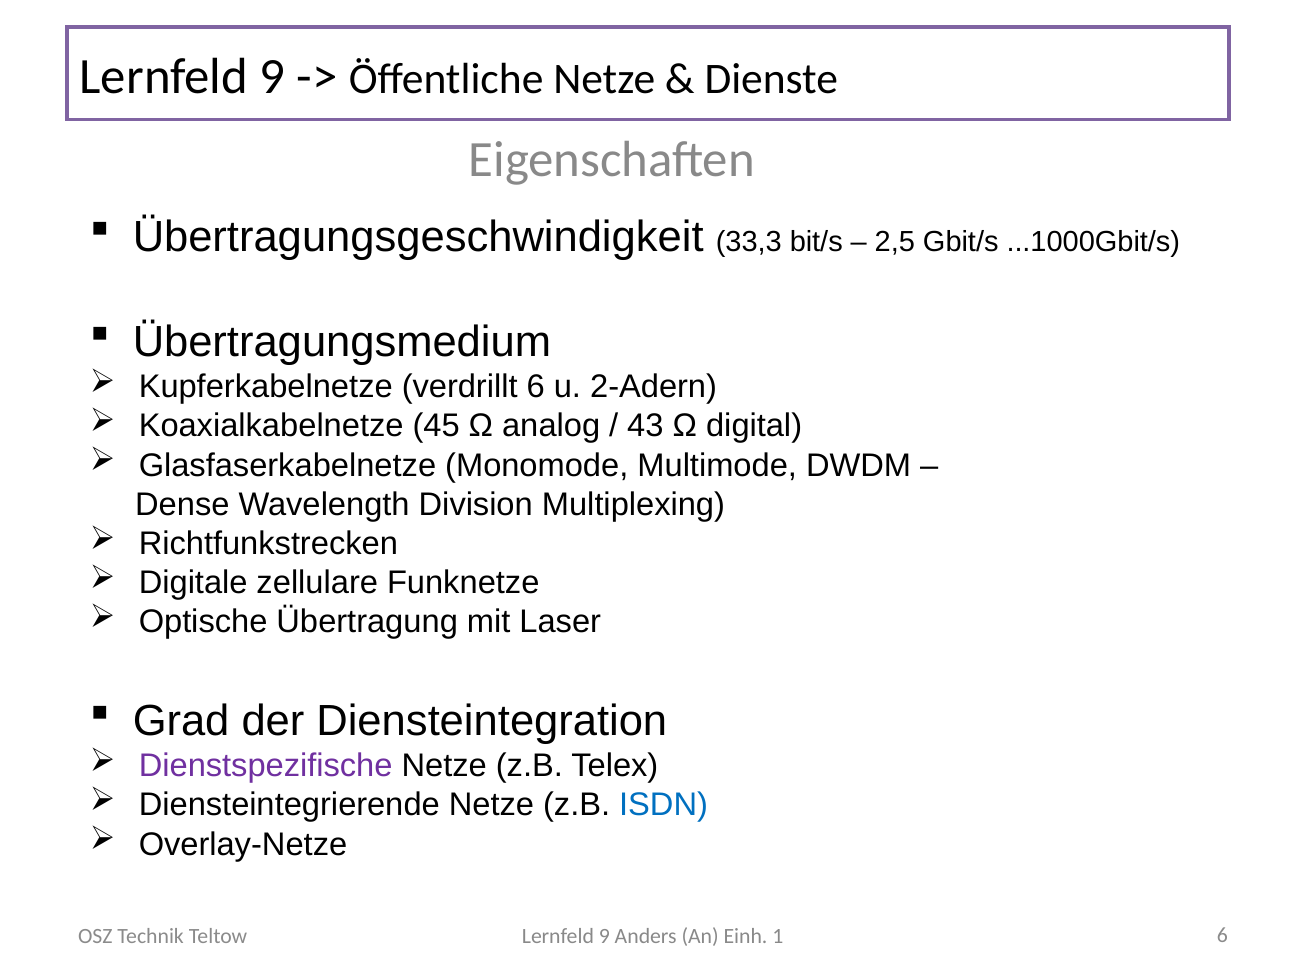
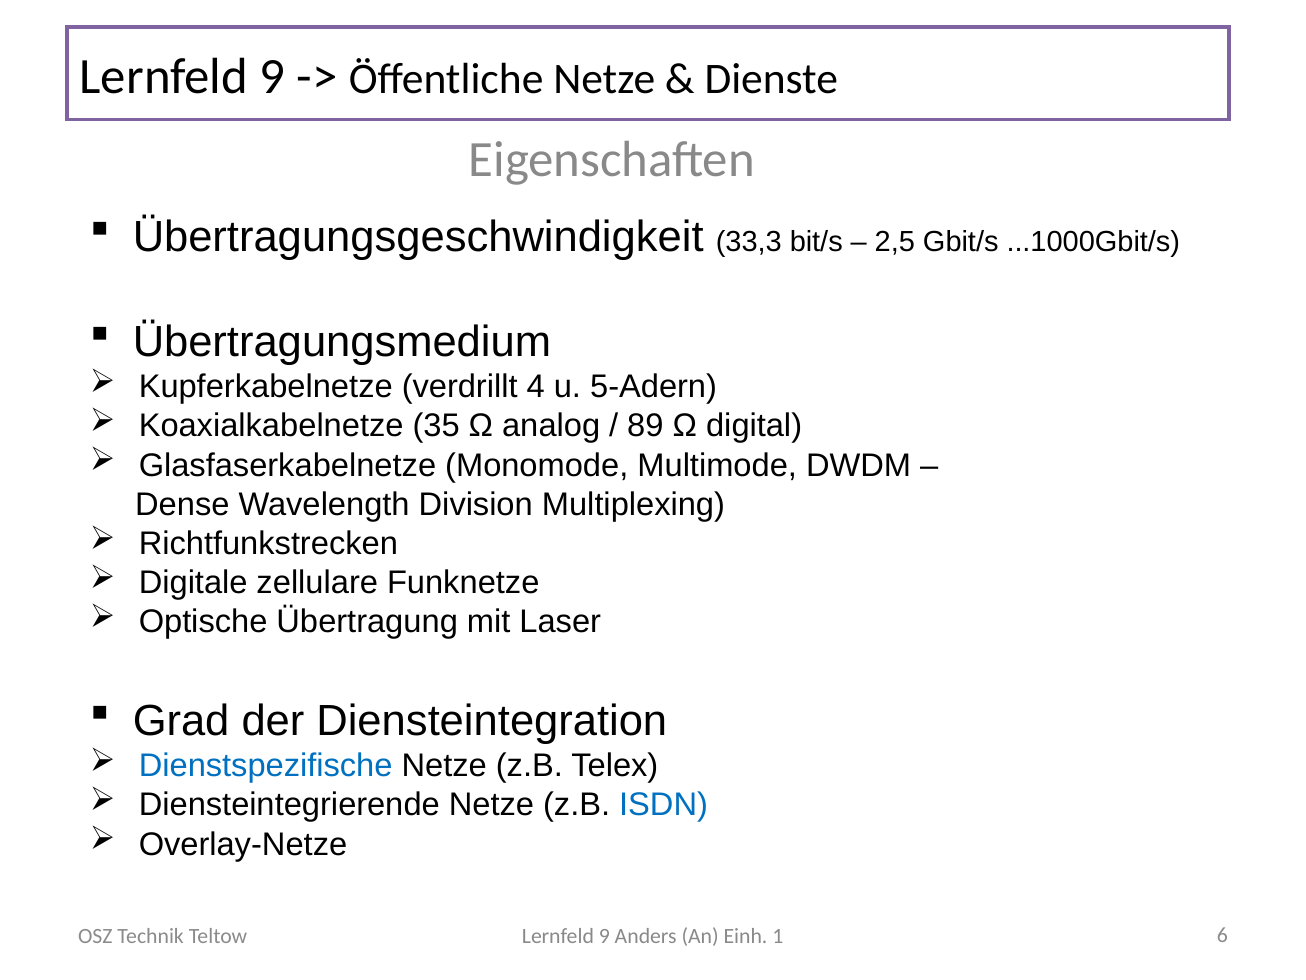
verdrillt 6: 6 -> 4
2-Adern: 2-Adern -> 5-Adern
45: 45 -> 35
43: 43 -> 89
Dienstspezifische colour: purple -> blue
